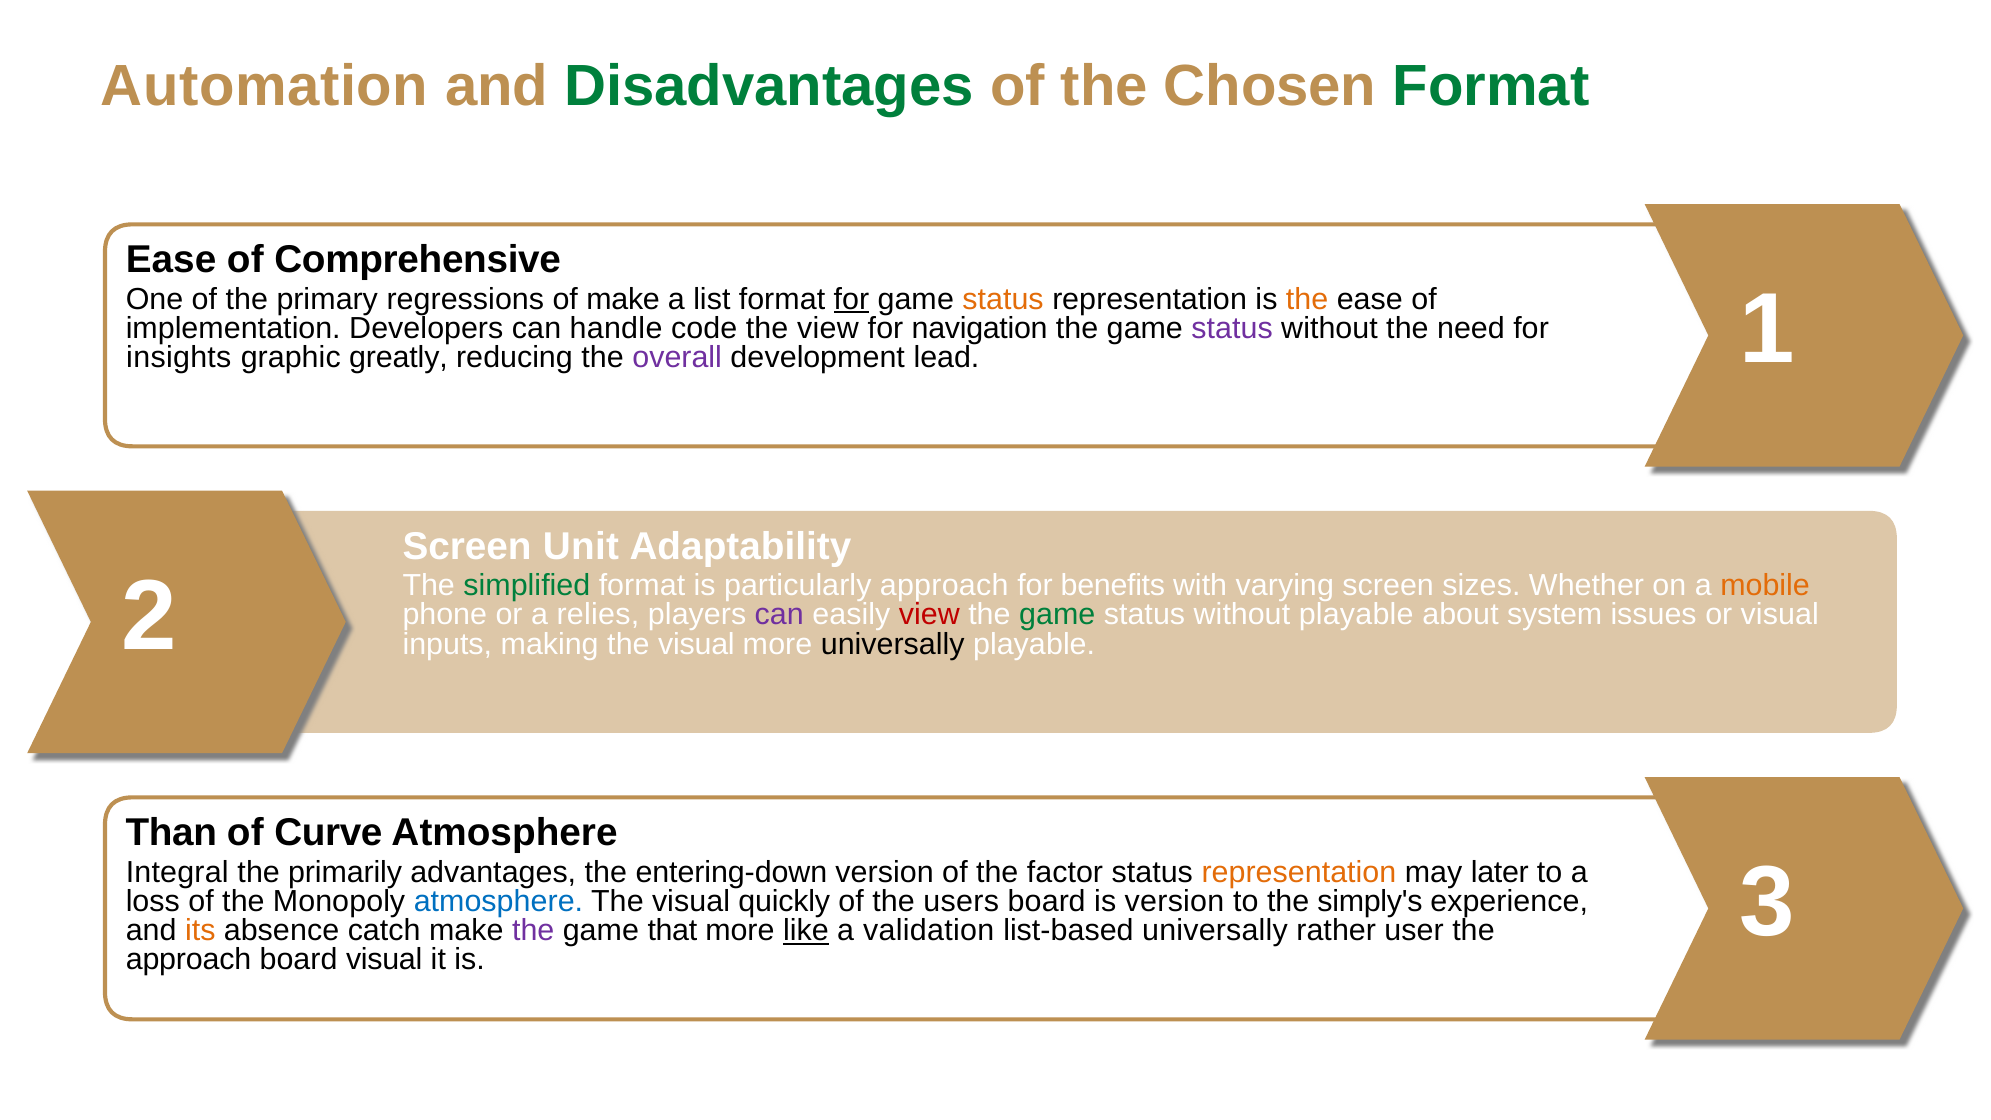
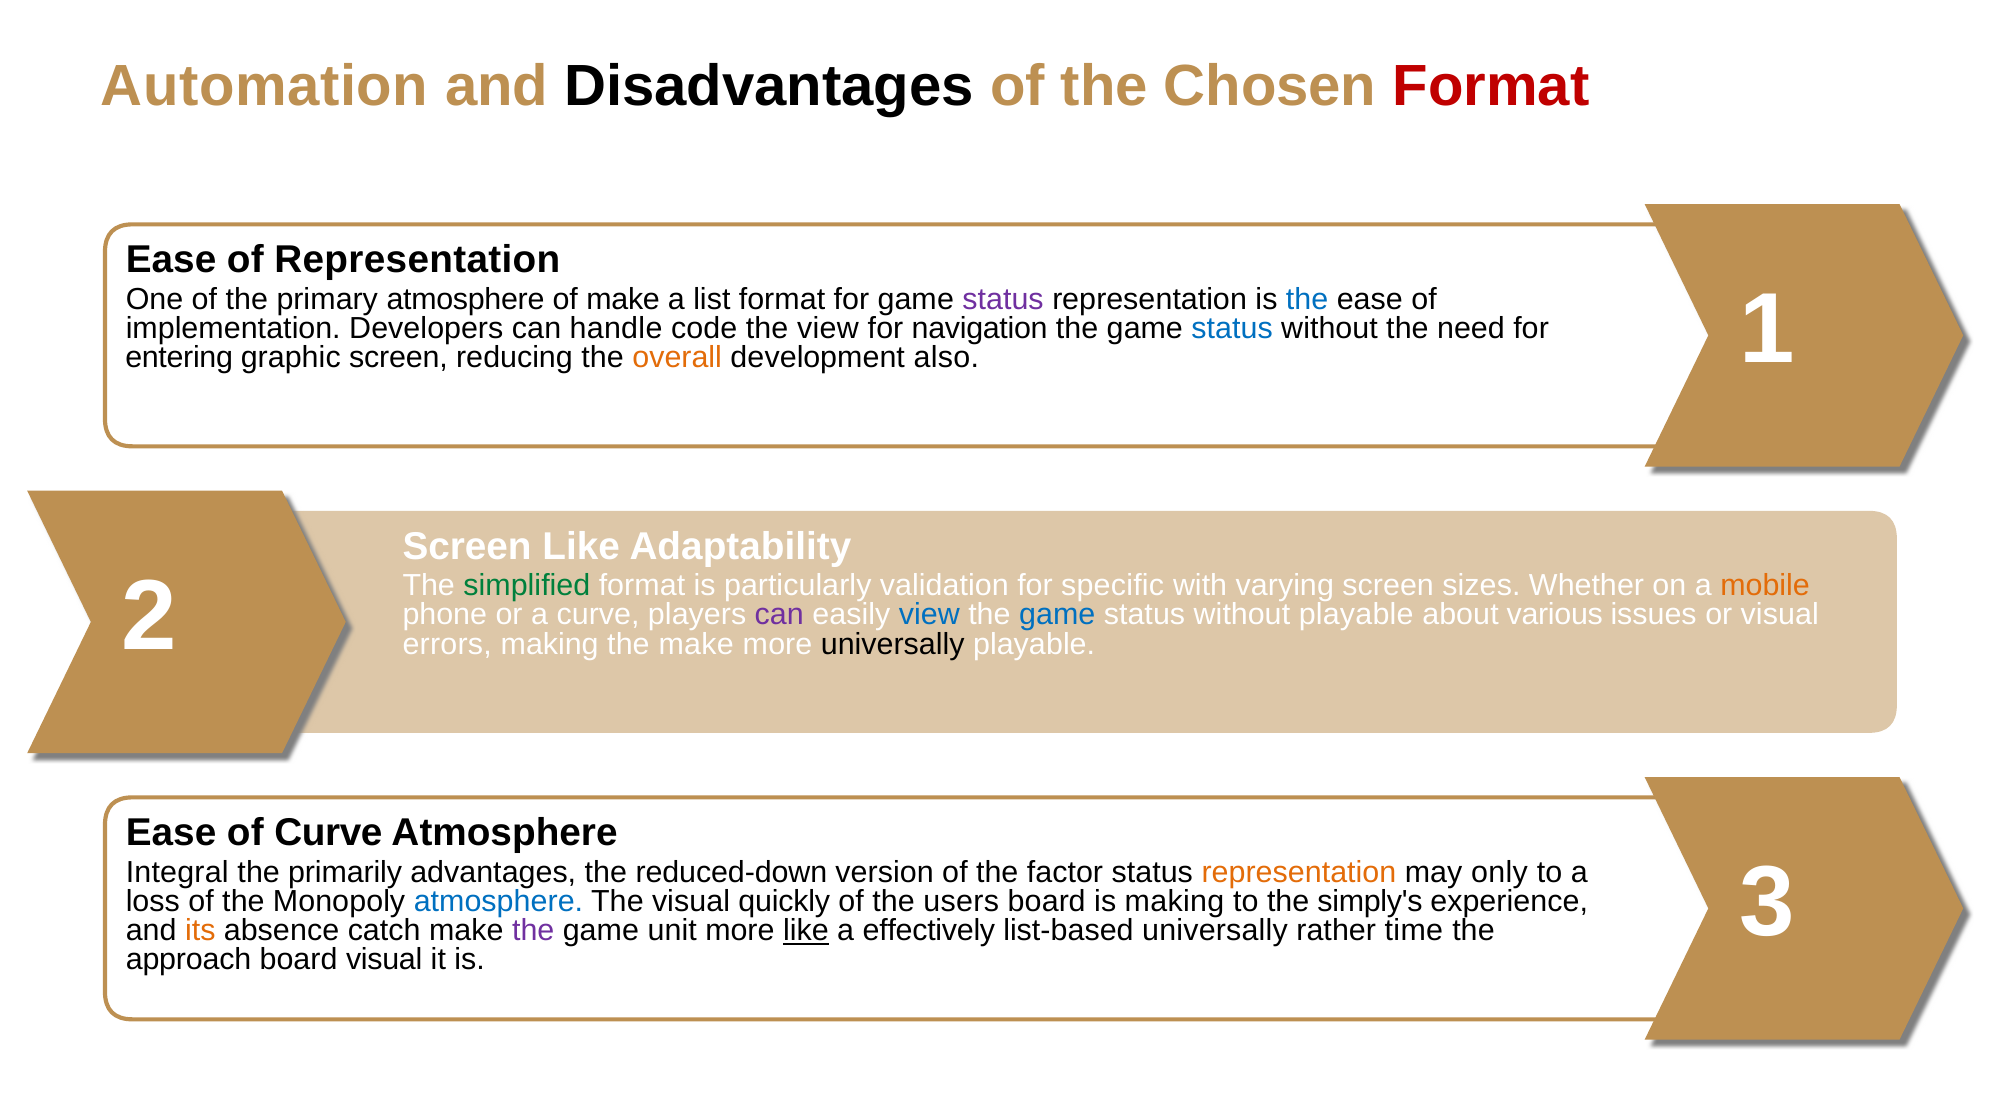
Disadvantages colour: green -> black
Format at (1491, 86) colour: green -> red
of Comprehensive: Comprehensive -> Representation
primary regressions: regressions -> atmosphere
for at (852, 299) underline: present -> none
status at (1003, 299) colour: orange -> purple
the at (1307, 299) colour: orange -> blue
status at (1232, 328) colour: purple -> blue
insights: insights -> entering
graphic greatly: greatly -> screen
overall colour: purple -> orange
lead: lead -> also
Screen Unit: Unit -> Like
particularly approach: approach -> validation
benefits: benefits -> specific
a relies: relies -> curve
view at (929, 615) colour: red -> blue
game at (1057, 615) colour: green -> blue
system: system -> various
inputs: inputs -> errors
making the visual: visual -> make
Than at (171, 833): Than -> Ease
entering-down: entering-down -> reduced-down
later: later -> only
is version: version -> making
that: that -> unit
validation: validation -> effectively
user: user -> time
